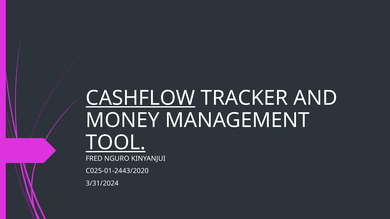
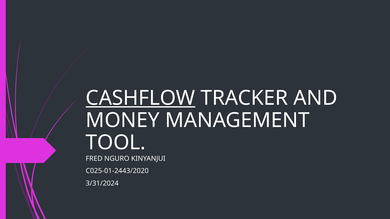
TOOL underline: present -> none
